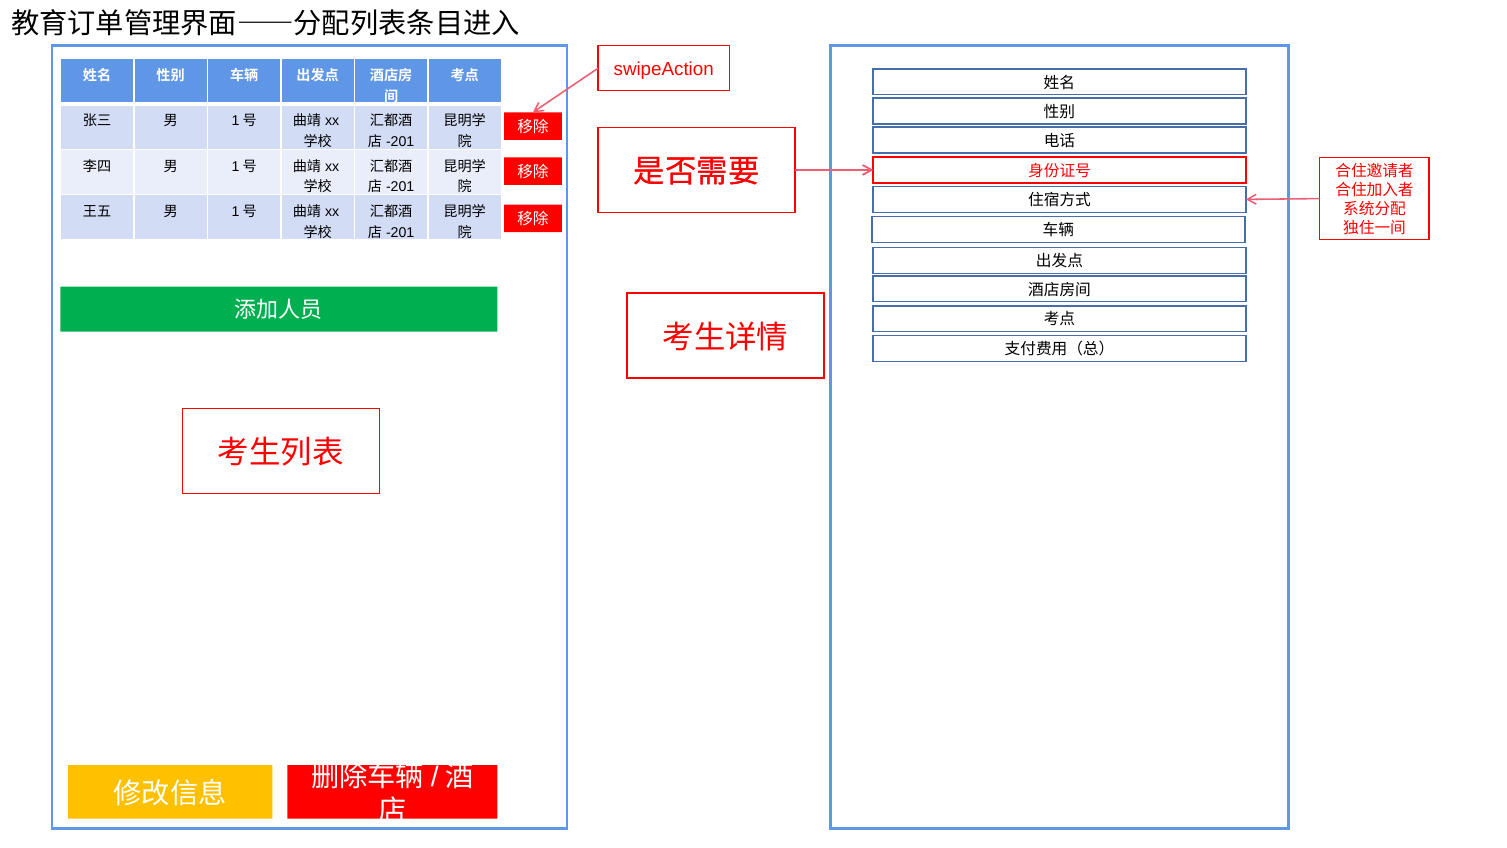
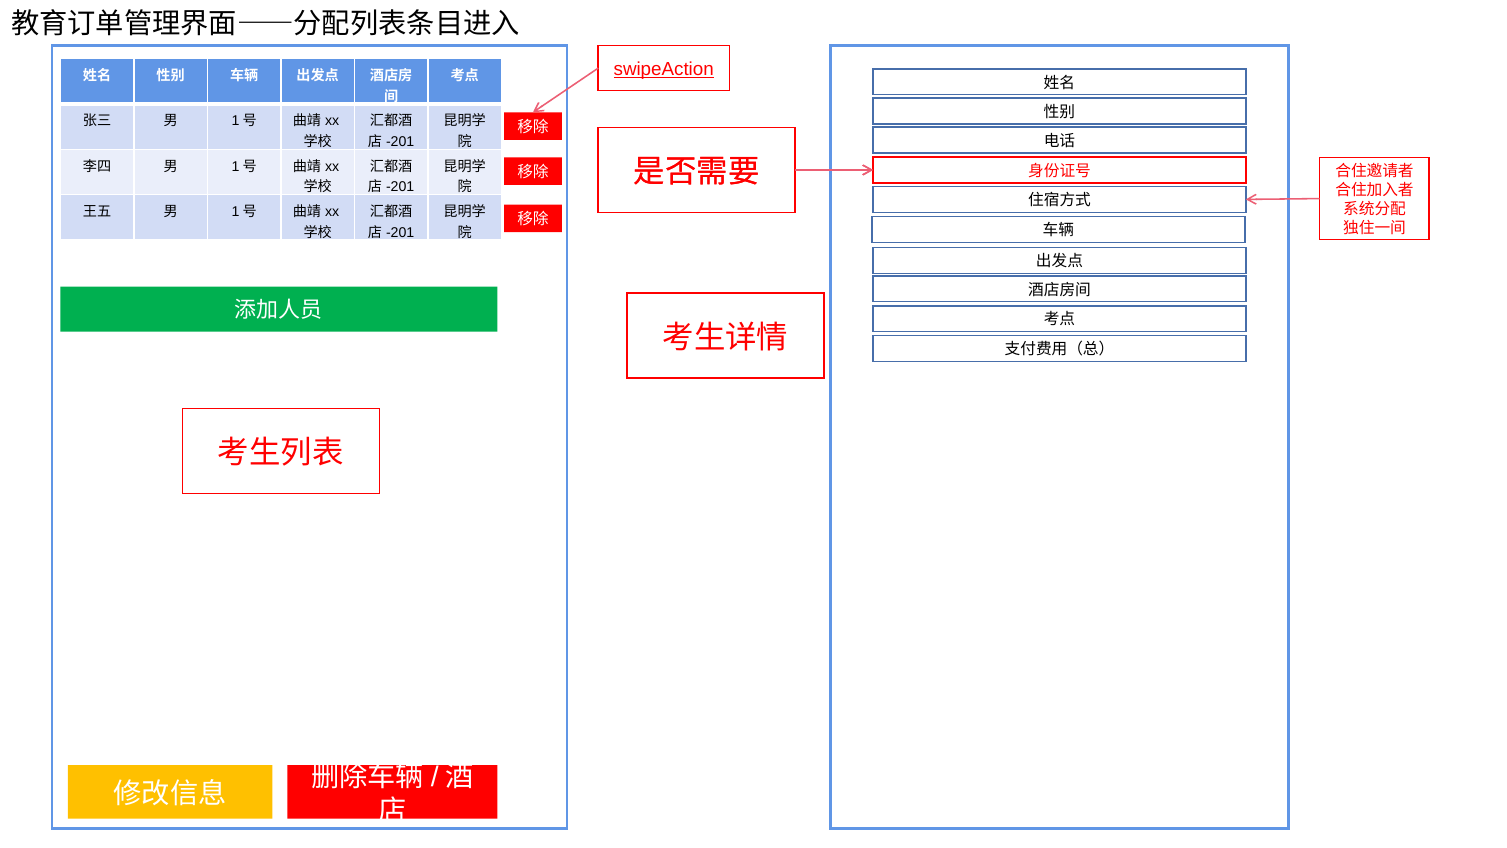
swipeAction underline: none -> present
